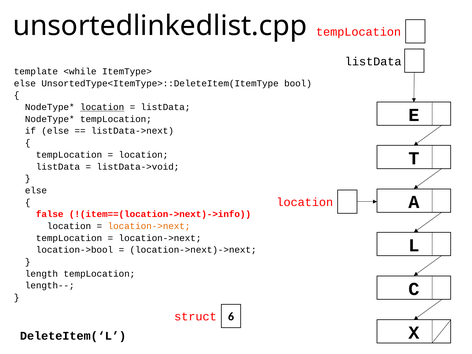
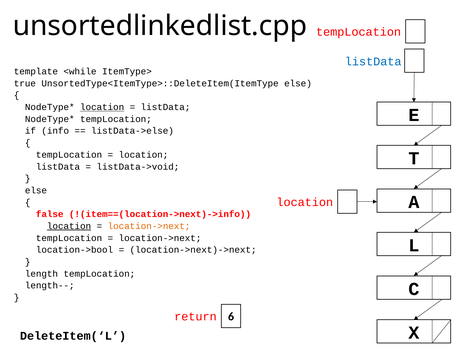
listData at (373, 61) colour: black -> blue
else at (25, 83): else -> true
UnsortedType<ItemType>::DeleteItem(ItemType bool: bool -> else
if else: else -> info
listData->next: listData->next -> listData->else
location at (69, 226) underline: none -> present
struct: struct -> return
